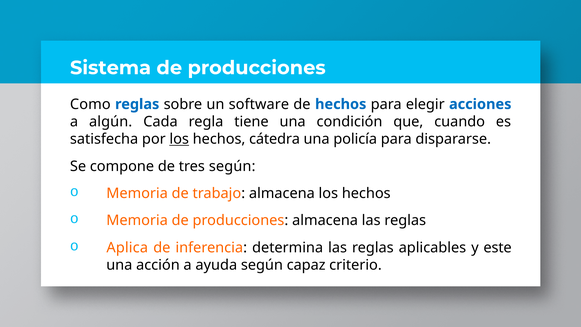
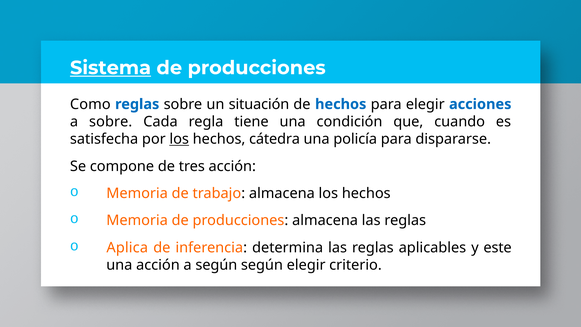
Sistema underline: none -> present
software: software -> situación
a algún: algún -> sobre
tres según: según -> acción
a ayuda: ayuda -> según
según capaz: capaz -> elegir
